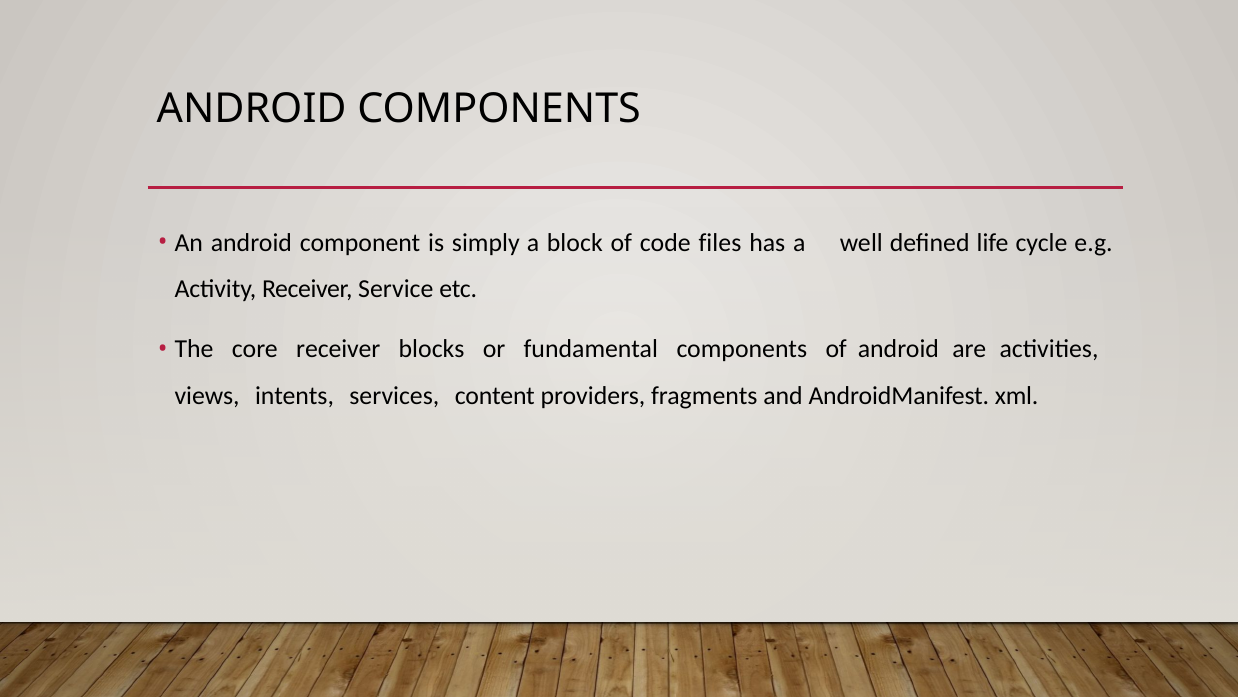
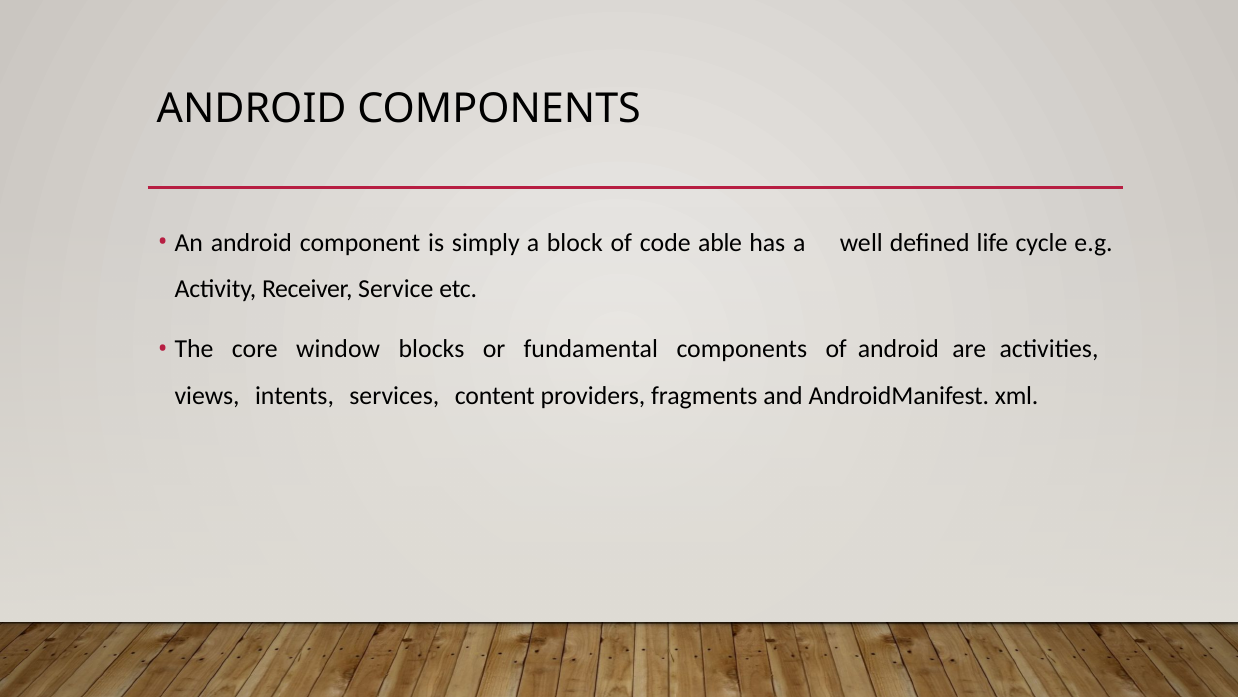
files: files -> able
core receiver: receiver -> window
